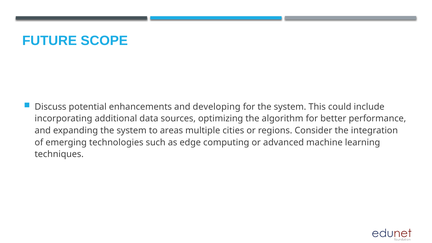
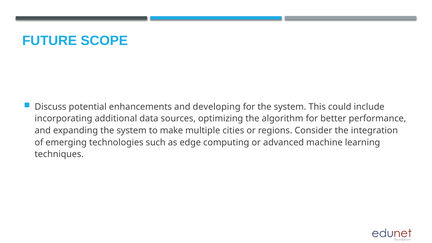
areas: areas -> make
